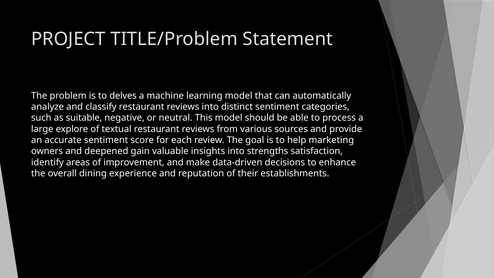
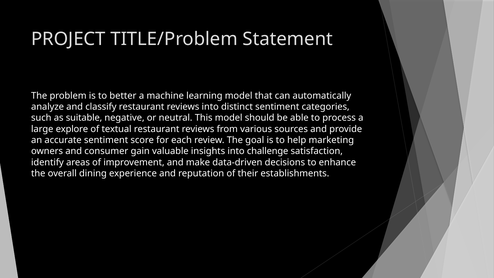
delves: delves -> better
deepened: deepened -> consumer
strengths: strengths -> challenge
